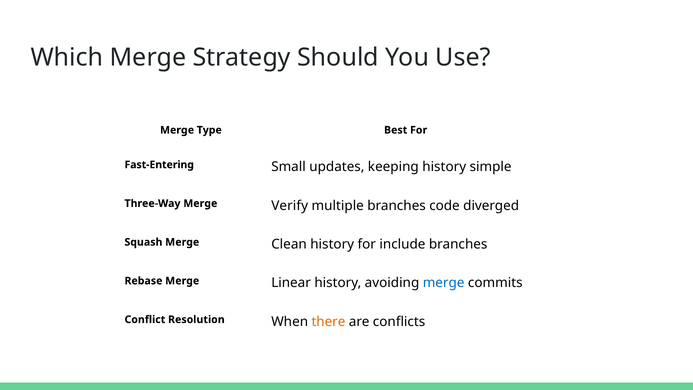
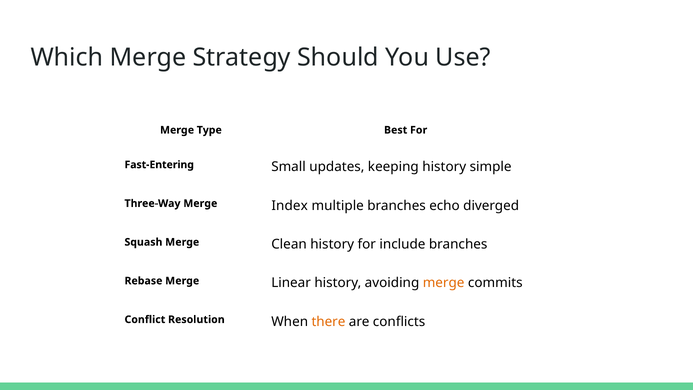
Verify: Verify -> Index
code: code -> echo
merge at (444, 283) colour: blue -> orange
